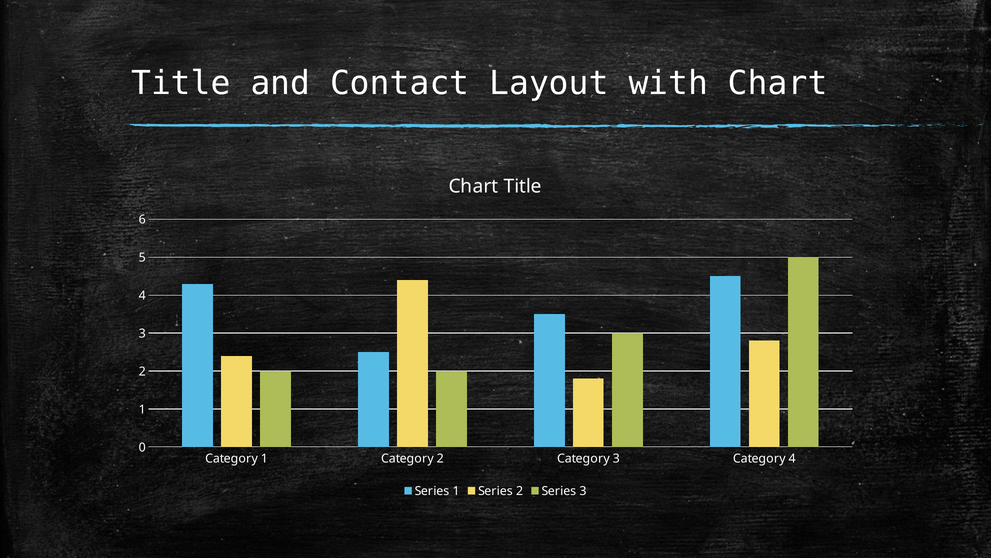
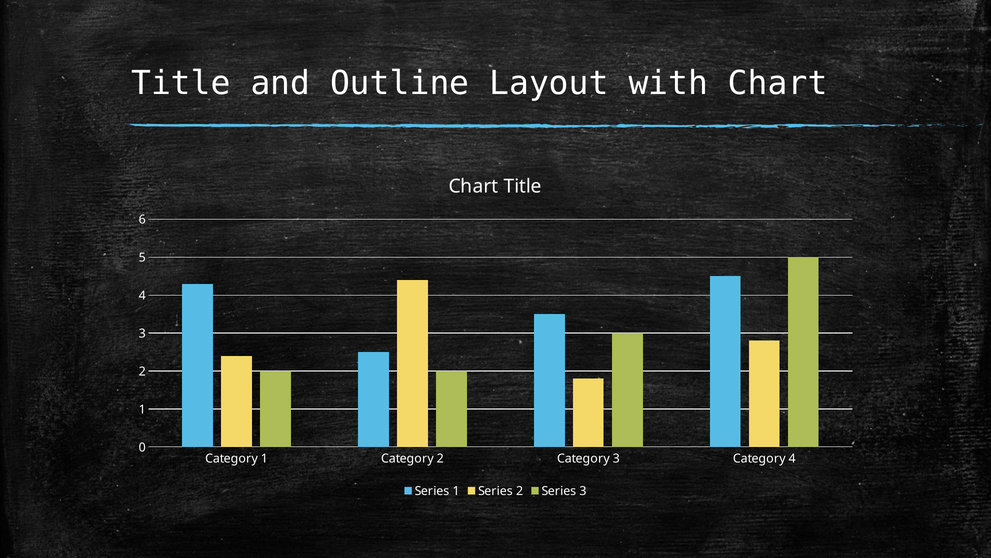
Contact: Contact -> Outline
